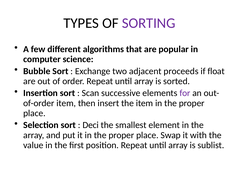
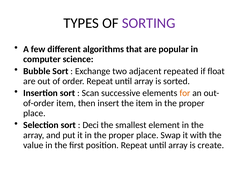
proceeds: proceeds -> repeated
for colour: purple -> orange
sublist: sublist -> create
